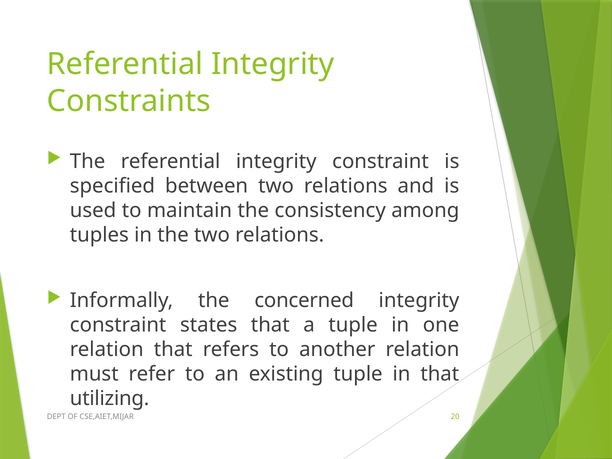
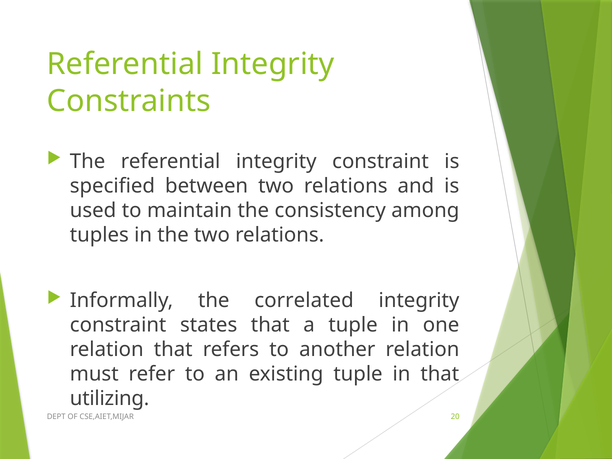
concerned: concerned -> correlated
